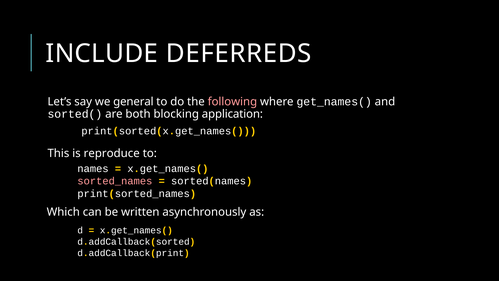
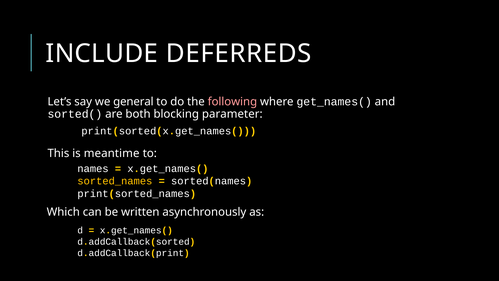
application: application -> parameter
reproduce: reproduce -> meantime
sorted_names colour: pink -> yellow
